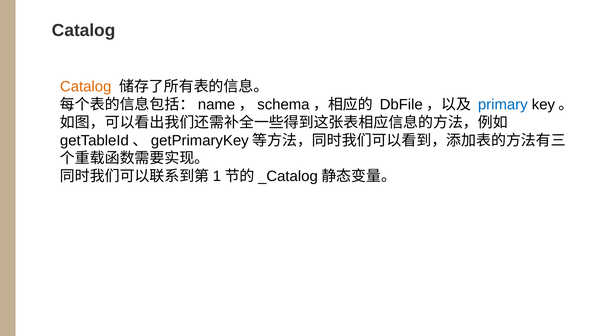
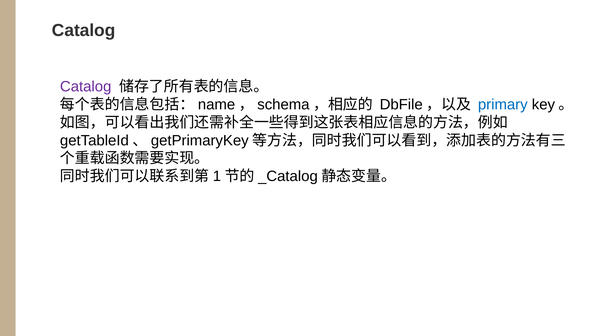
Catalog at (86, 87) colour: orange -> purple
